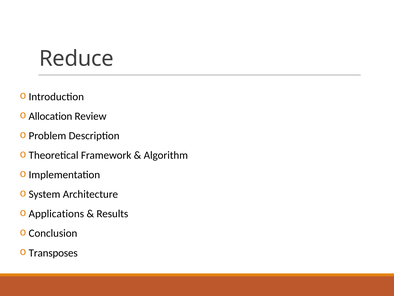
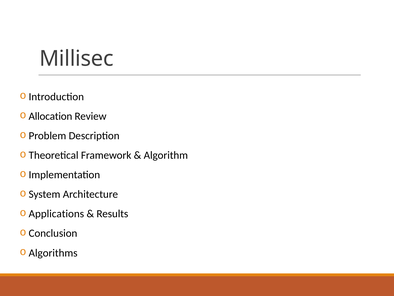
Reduce: Reduce -> Millisec
Transposes: Transposes -> Algorithms
